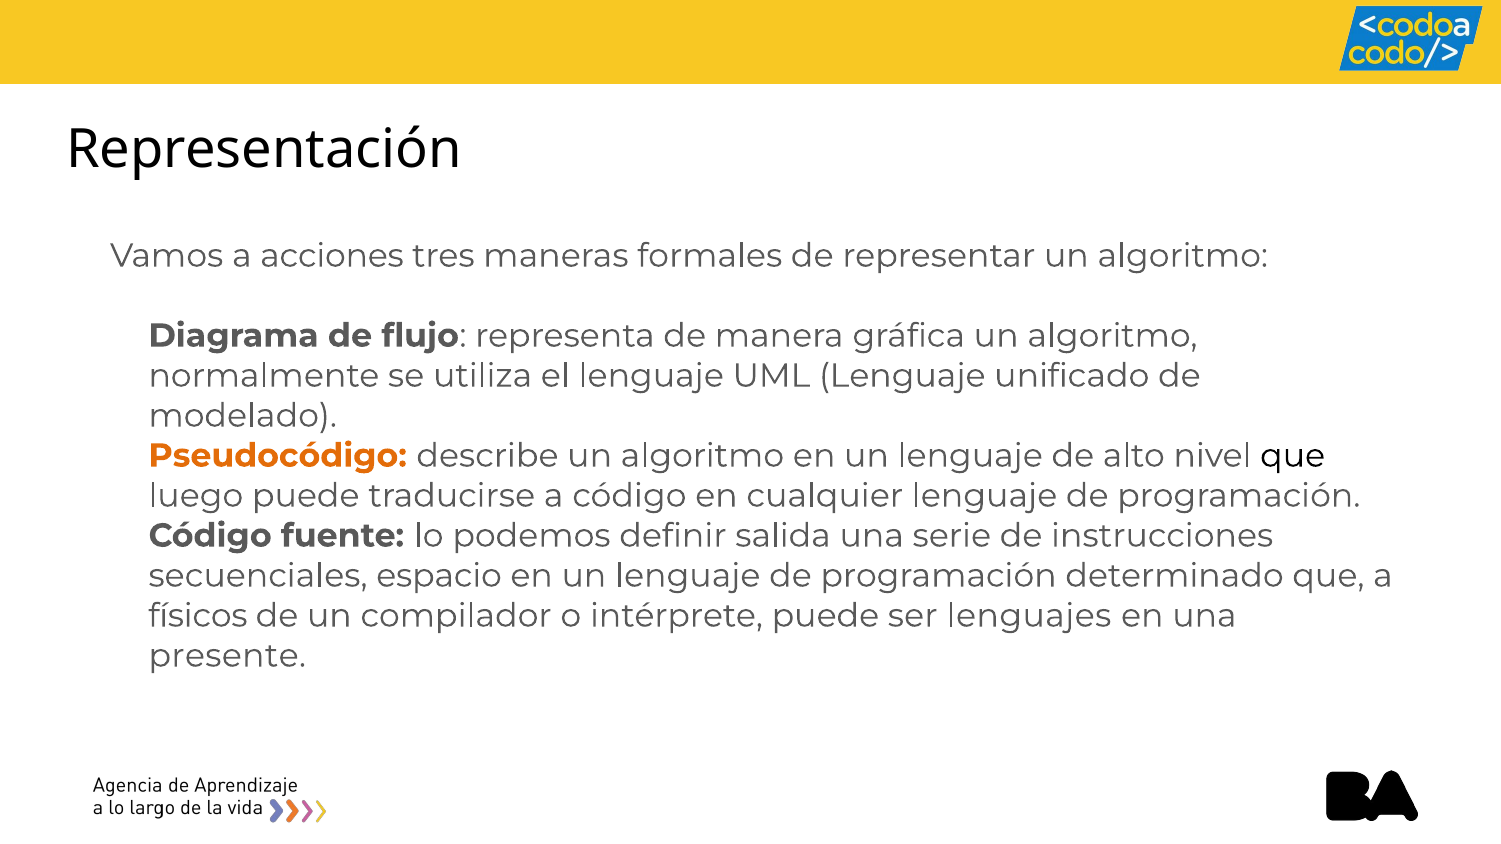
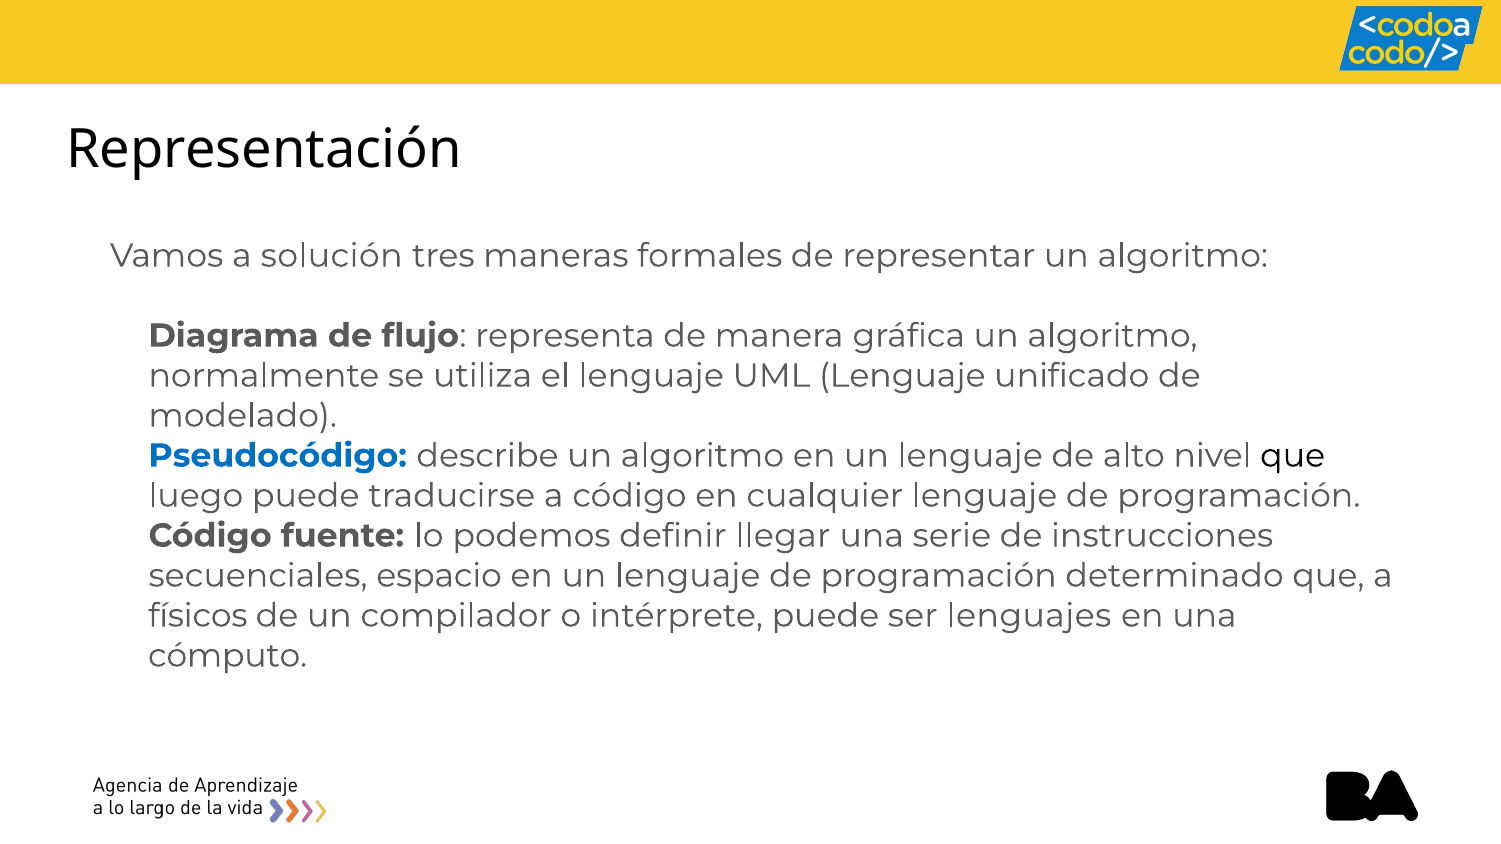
acciones: acciones -> solución
Pseudocódigo colour: orange -> blue
salida: salida -> llegar
presente: presente -> cómputo
